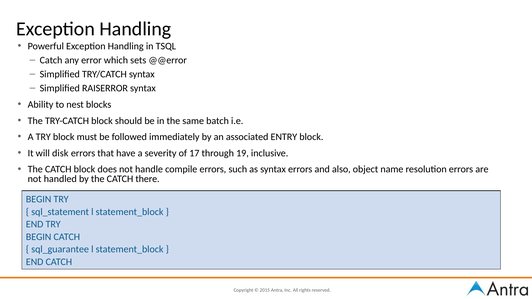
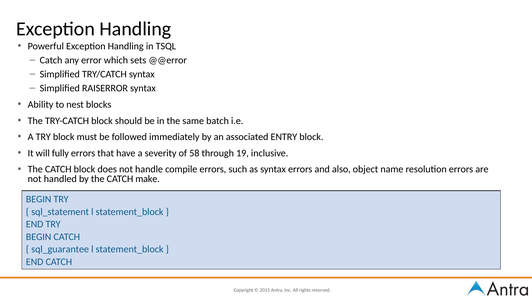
disk: disk -> fully
17: 17 -> 58
there: there -> make
